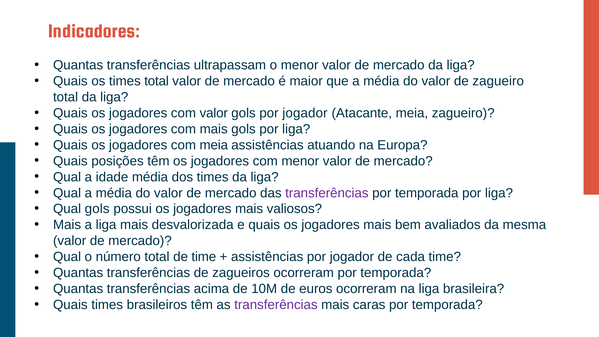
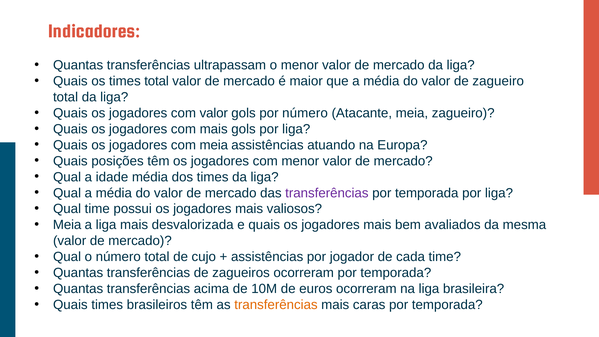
gols por jogador: jogador -> número
Qual gols: gols -> time
Mais at (67, 225): Mais -> Meia
de time: time -> cujo
transferências at (276, 305) colour: purple -> orange
